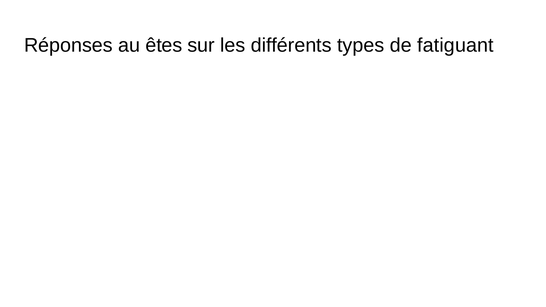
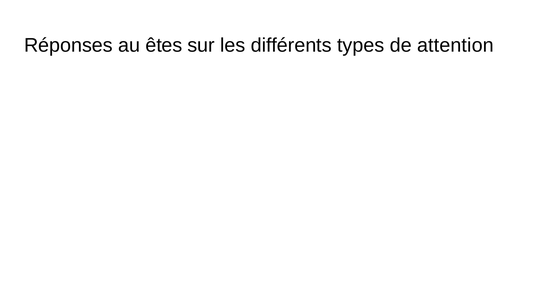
fatiguant: fatiguant -> attention
